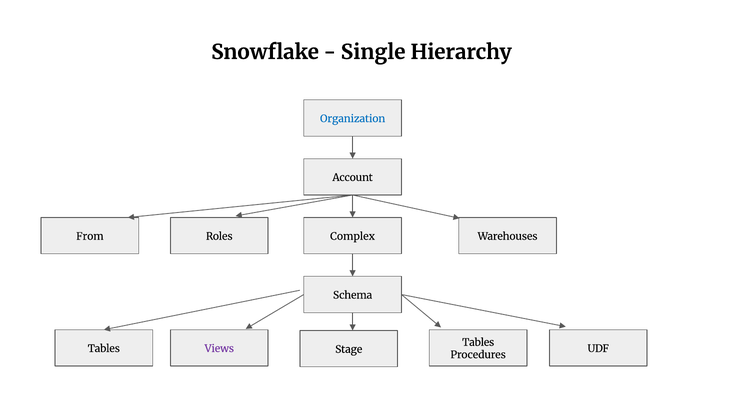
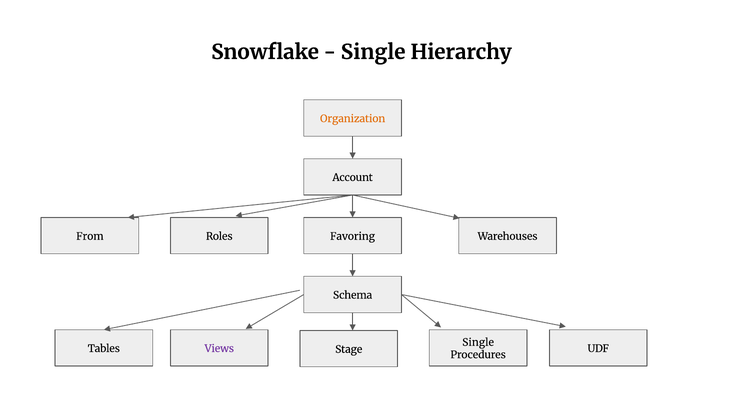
Organization colour: blue -> orange
Complex: Complex -> Favoring
Tables at (478, 343): Tables -> Single
